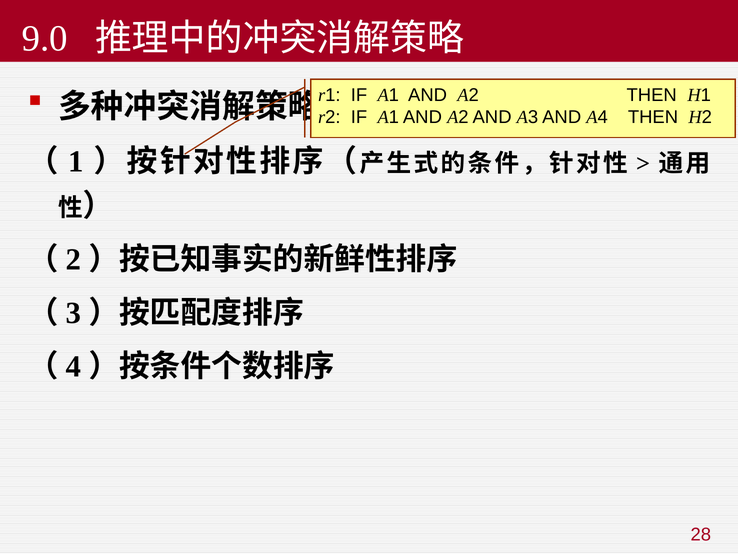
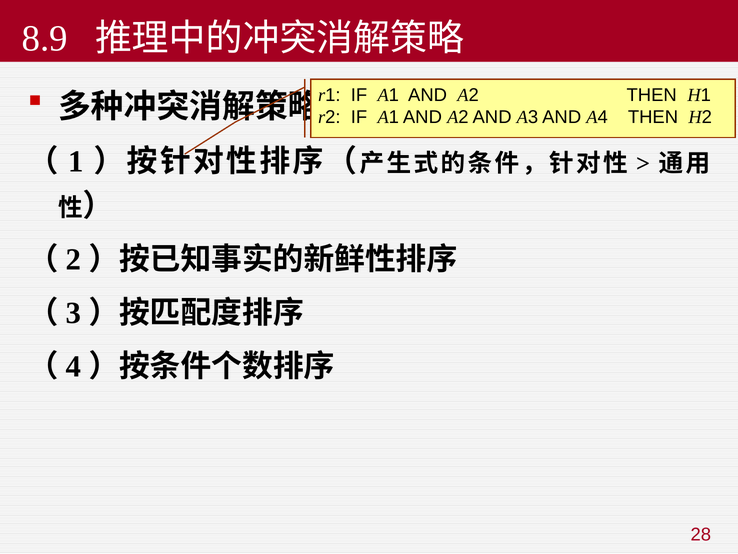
9.0: 9.0 -> 8.9
